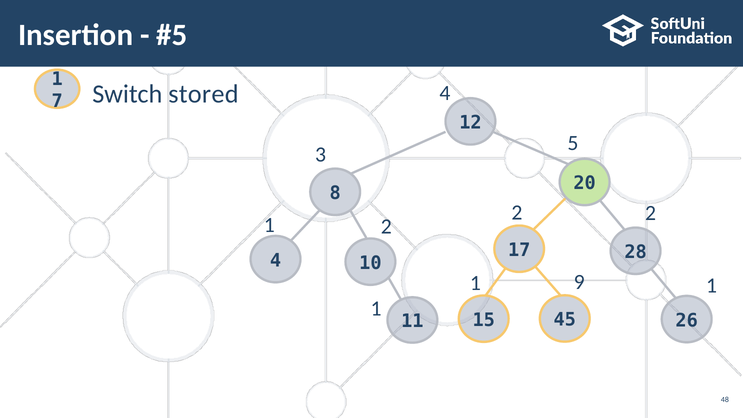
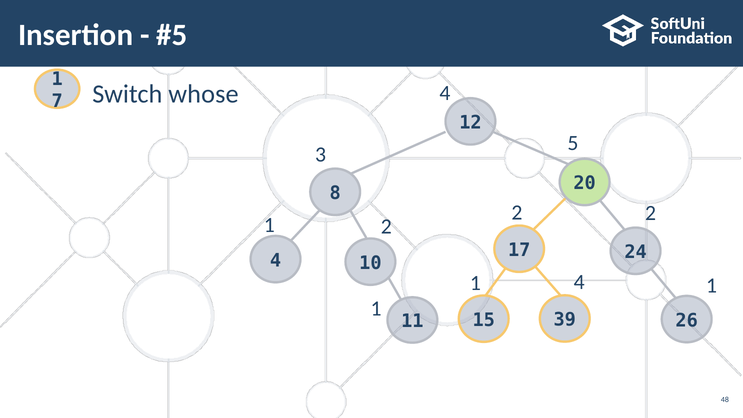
stored: stored -> whose
28: 28 -> 24
1 9: 9 -> 4
45: 45 -> 39
